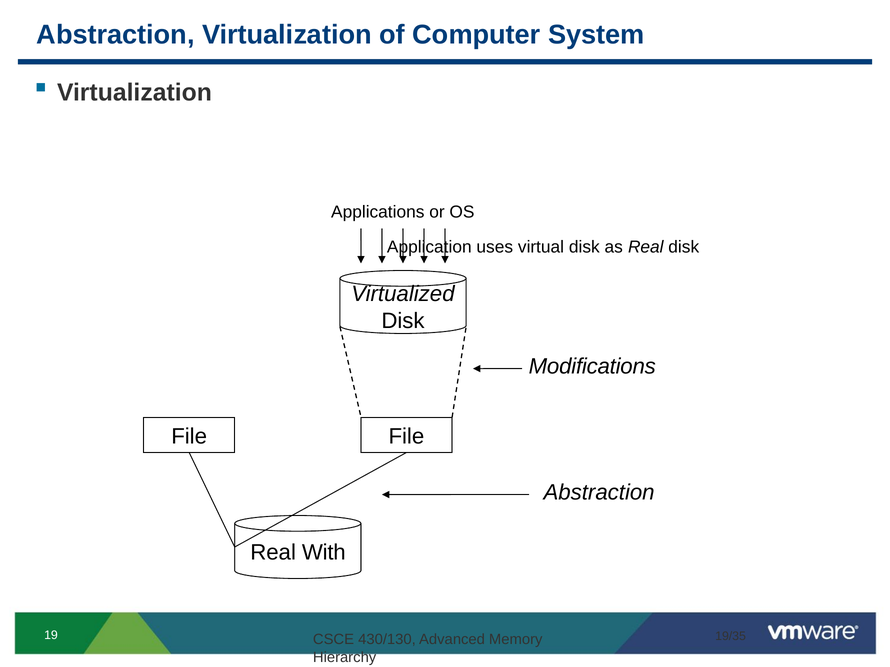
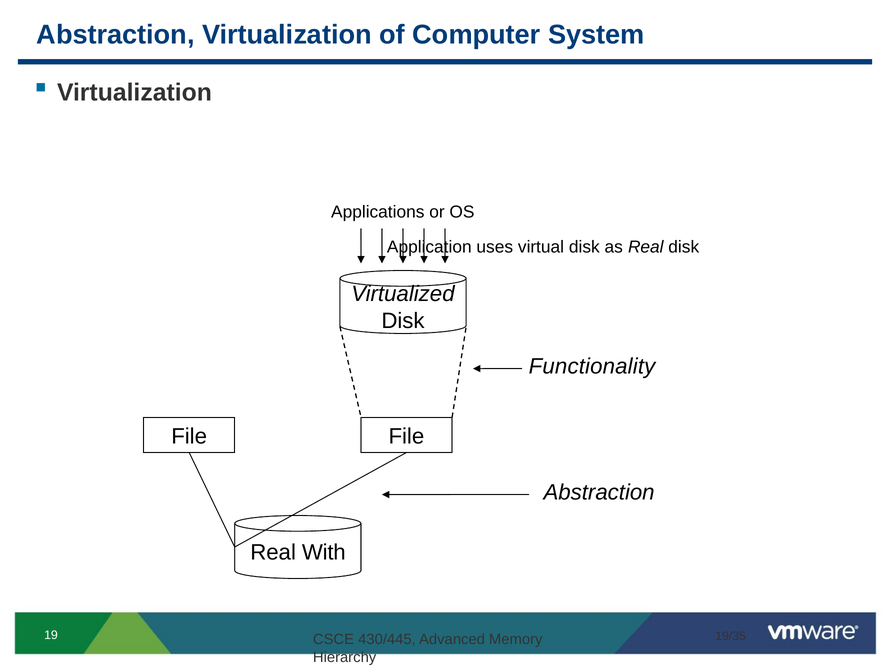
Modifications: Modifications -> Functionality
430/130: 430/130 -> 430/445
